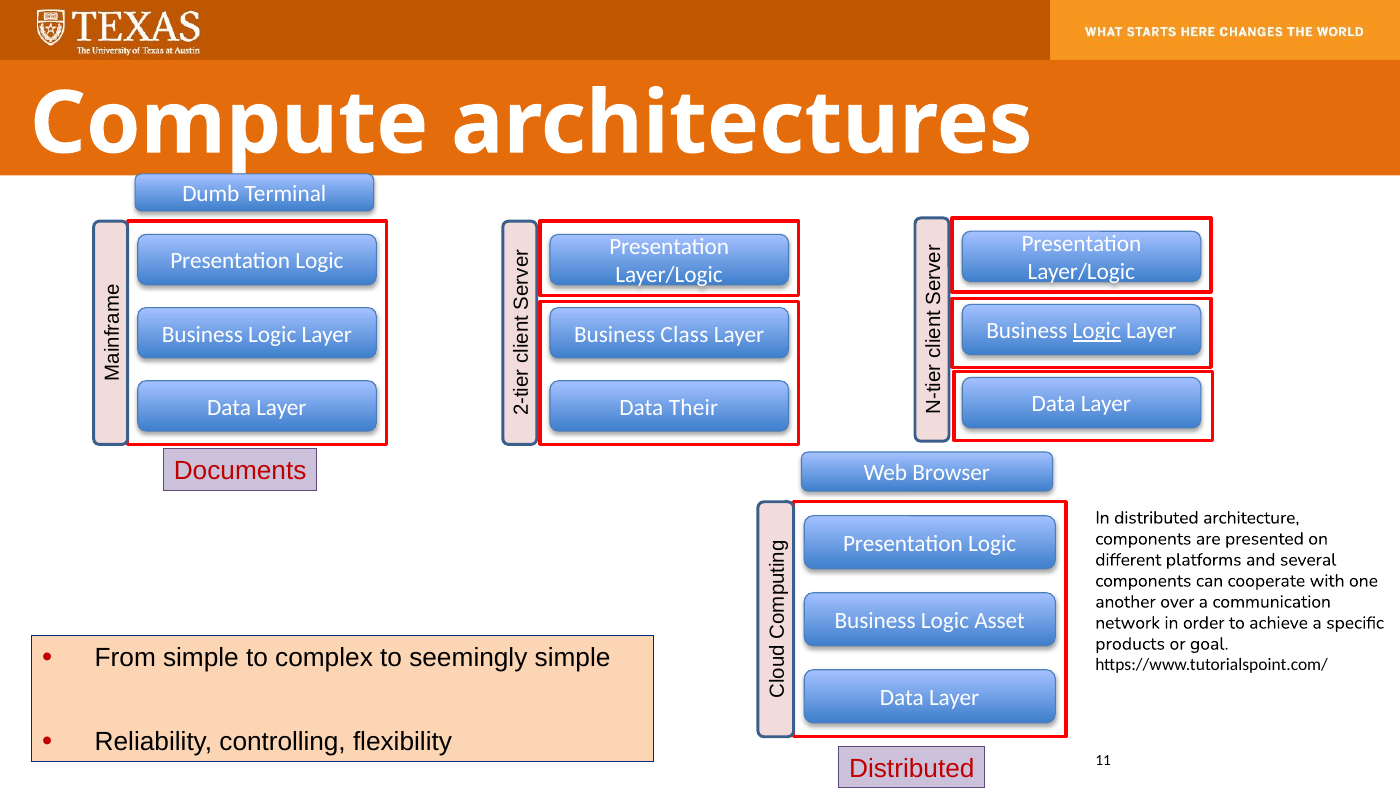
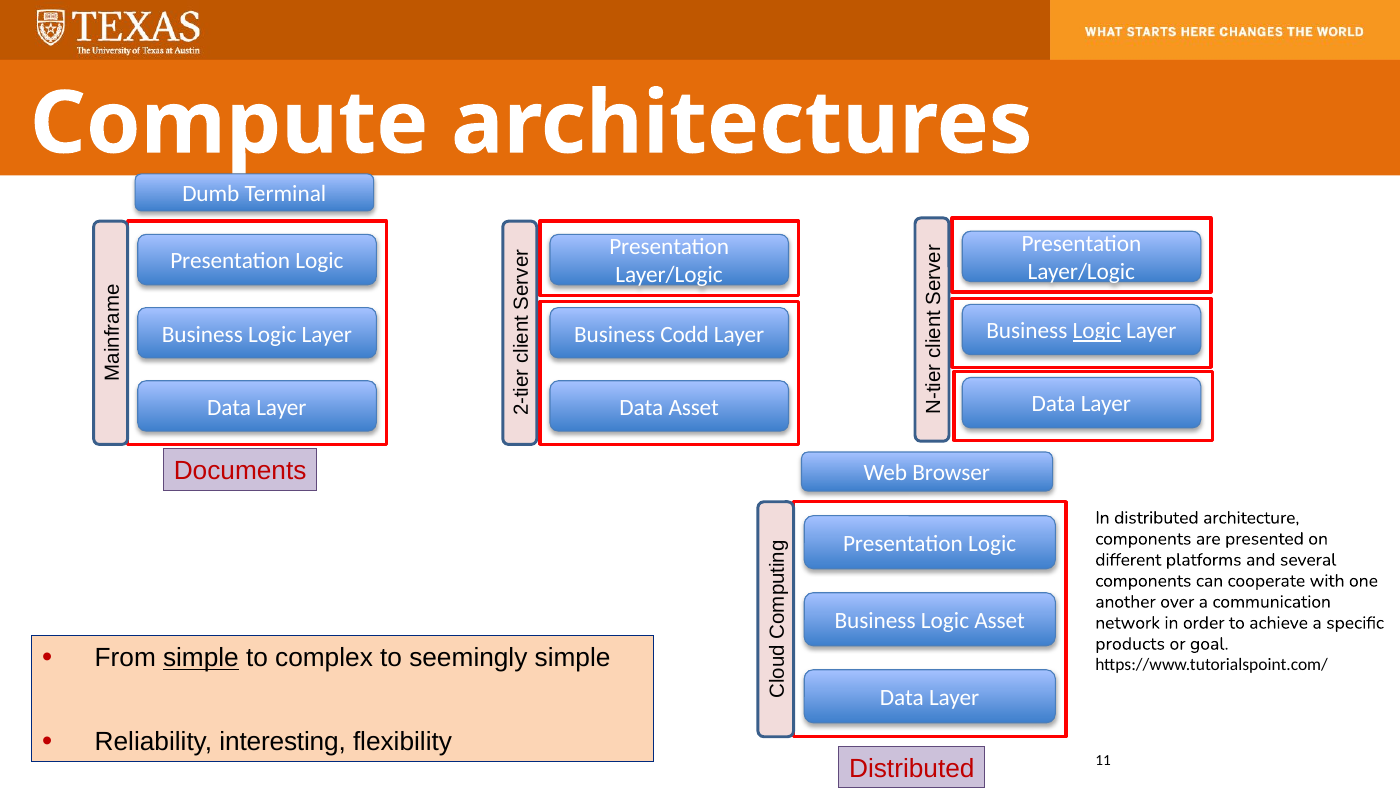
Class: Class -> Codd
Data Their: Their -> Asset
simple at (201, 658) underline: none -> present
controlling: controlling -> interesting
